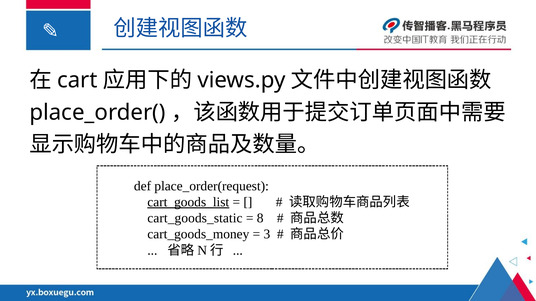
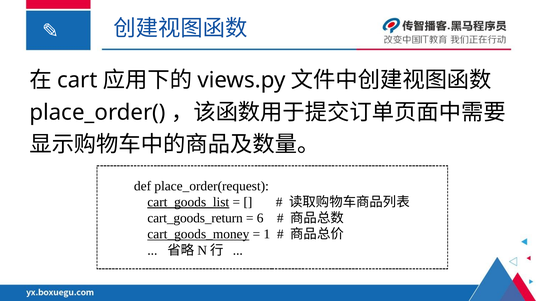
cart_goods_static: cart_goods_static -> cart_goods_return
8: 8 -> 6
cart_goods_money underline: none -> present
3: 3 -> 1
